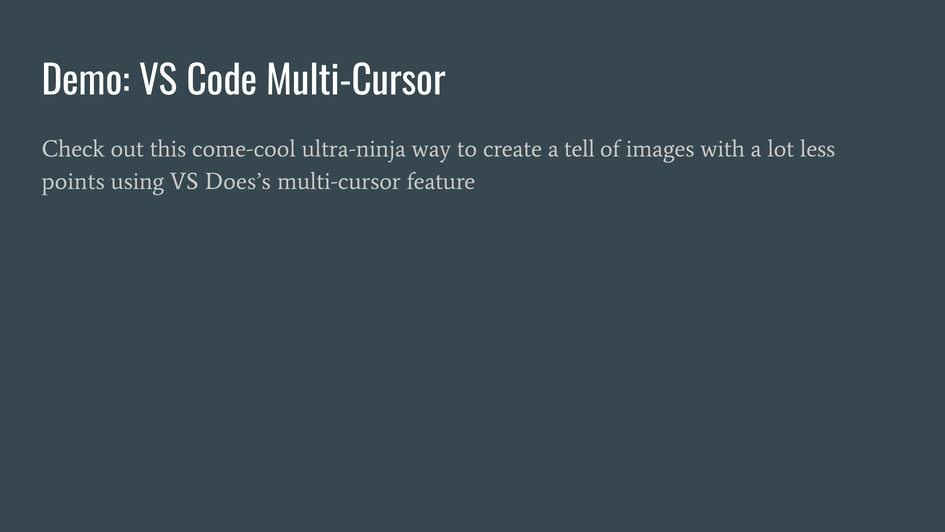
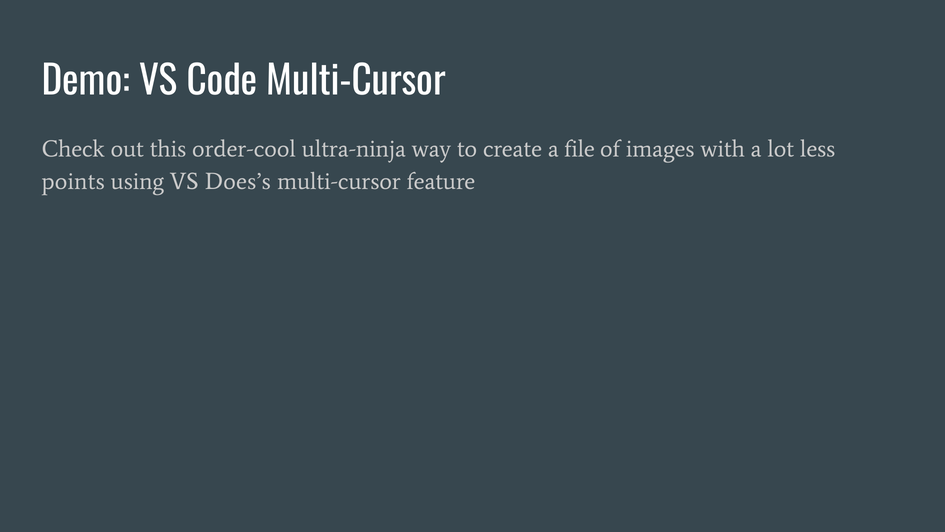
come-cool: come-cool -> order-cool
tell: tell -> file
